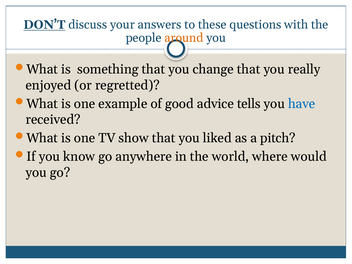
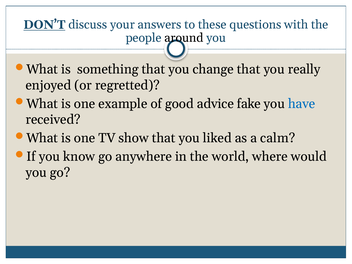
around colour: orange -> black
tells: tells -> fake
pitch: pitch -> calm
